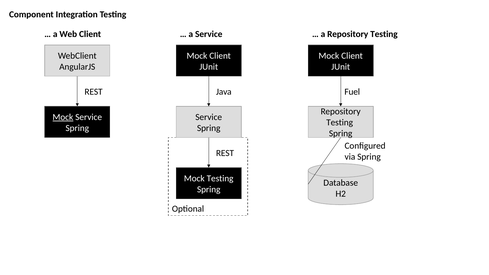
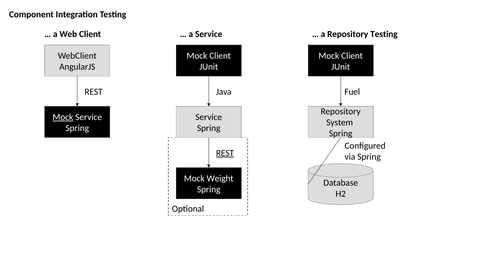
Testing at (340, 123): Testing -> System
REST at (225, 153) underline: none -> present
Mock Testing: Testing -> Weight
